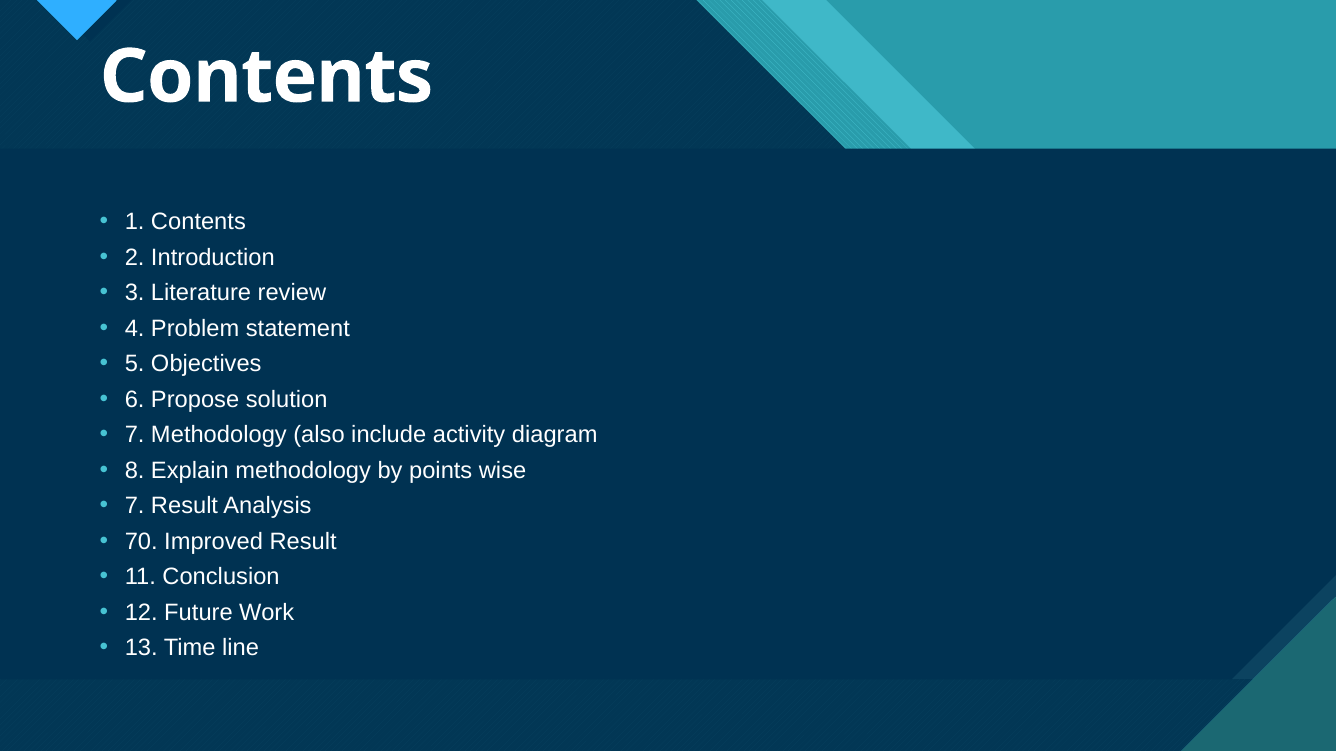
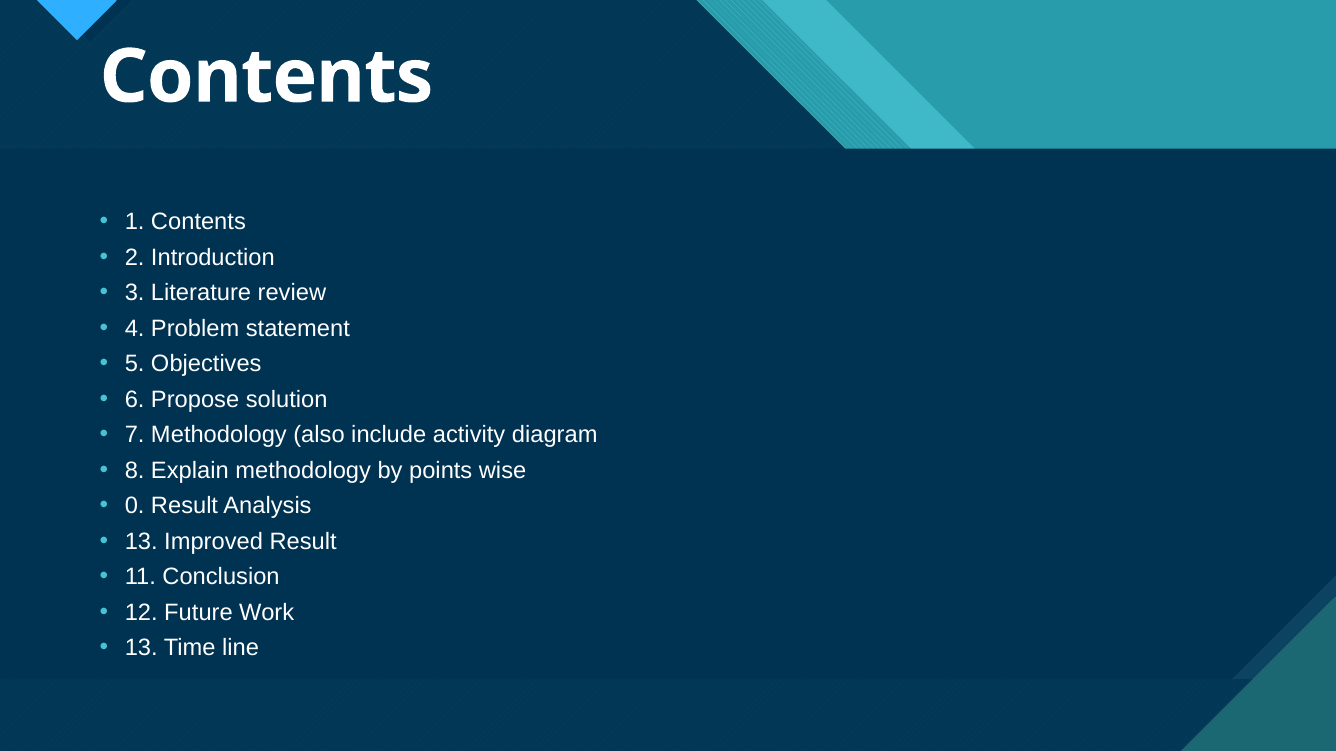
7 at (135, 506): 7 -> 0
70 at (141, 542): 70 -> 13
